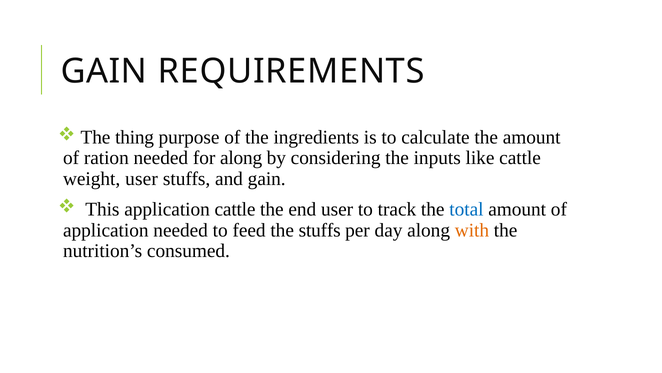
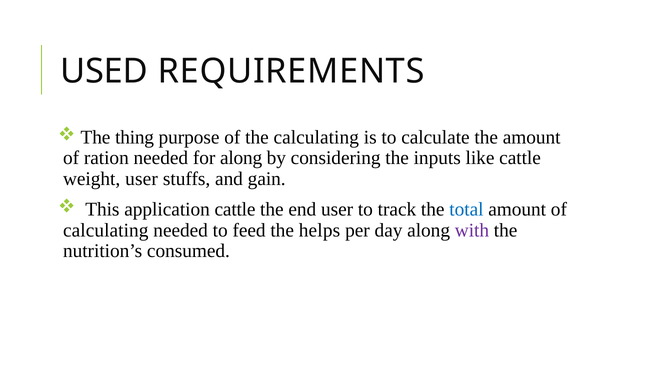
GAIN at (104, 71): GAIN -> USED
the ingredients: ingredients -> calculating
application at (106, 230): application -> calculating
the stuffs: stuffs -> helps
with colour: orange -> purple
